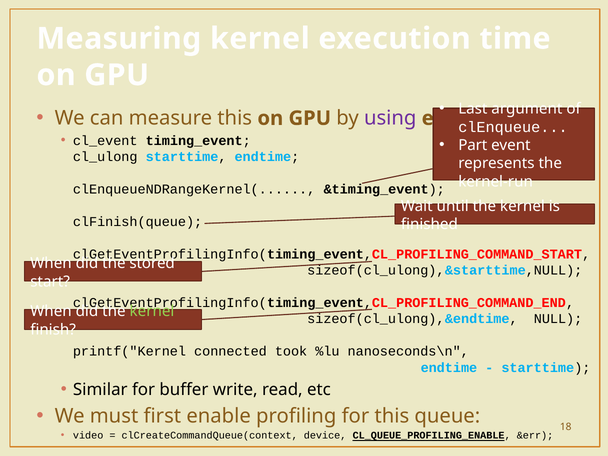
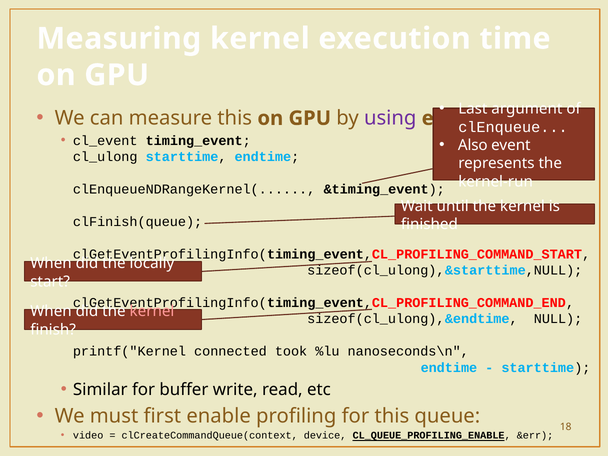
Part: Part -> Also
stored: stored -> locally
kernel at (152, 311) colour: light green -> pink
